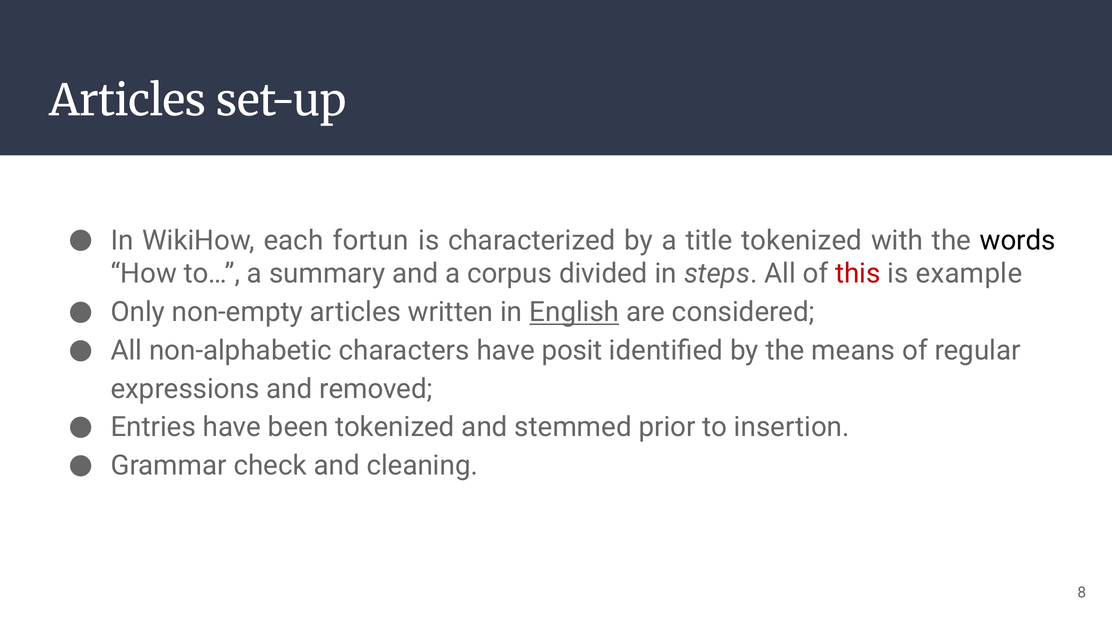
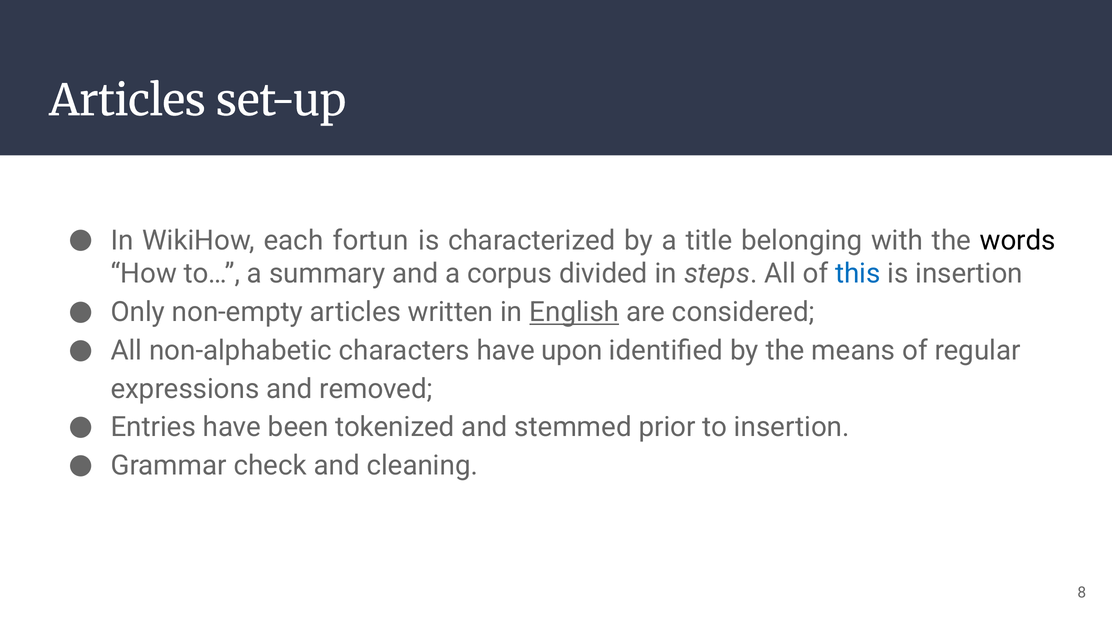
title tokenized: tokenized -> belonging
this colour: red -> blue
is example: example -> insertion
posit: posit -> upon
